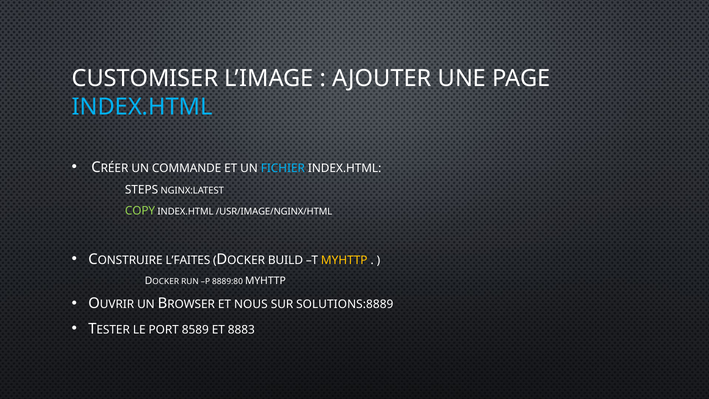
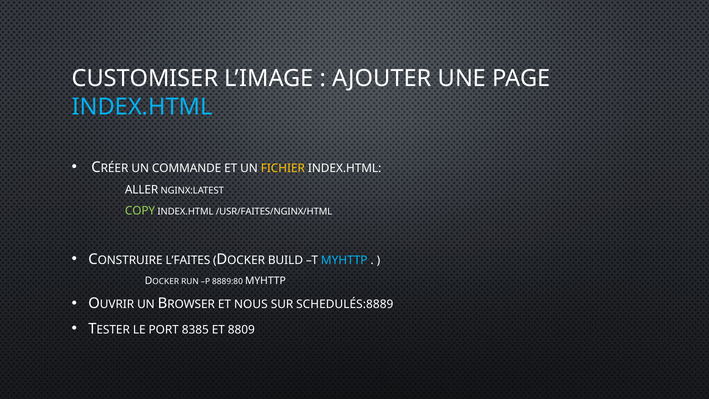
FICHIER colour: light blue -> yellow
STEPS: STEPS -> ALLER
/USR/IMAGE/NGINX/HTML: /USR/IMAGE/NGINX/HTML -> /USR/FAITES/NGINX/HTML
MYHTTP at (344, 260) colour: yellow -> light blue
SOLUTIONS:8889: SOLUTIONS:8889 -> SCHEDULÉS:8889
8589: 8589 -> 8385
8883: 8883 -> 8809
